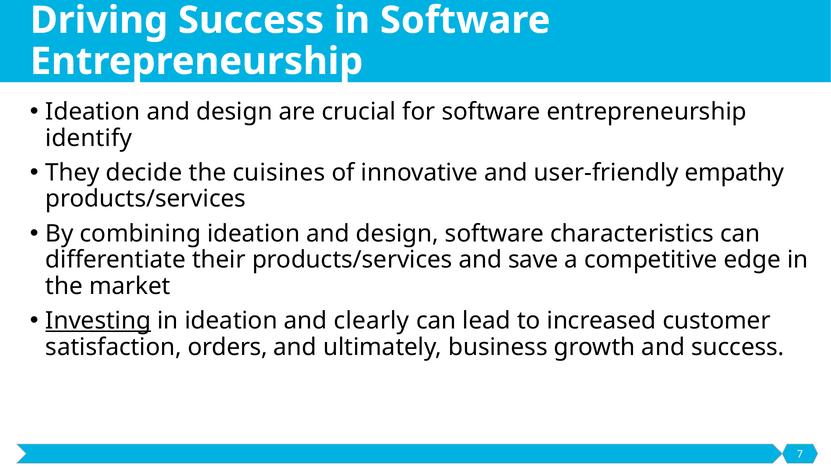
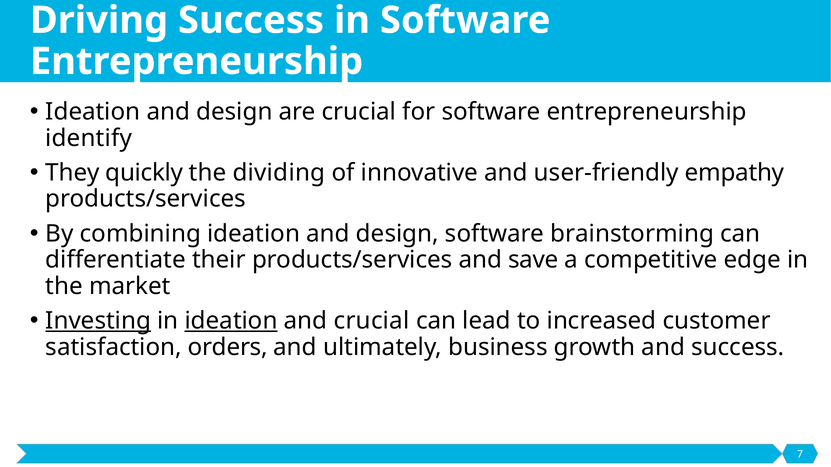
decide: decide -> quickly
cuisines: cuisines -> dividing
characteristics: characteristics -> brainstorming
ideation at (231, 321) underline: none -> present
and clearly: clearly -> crucial
